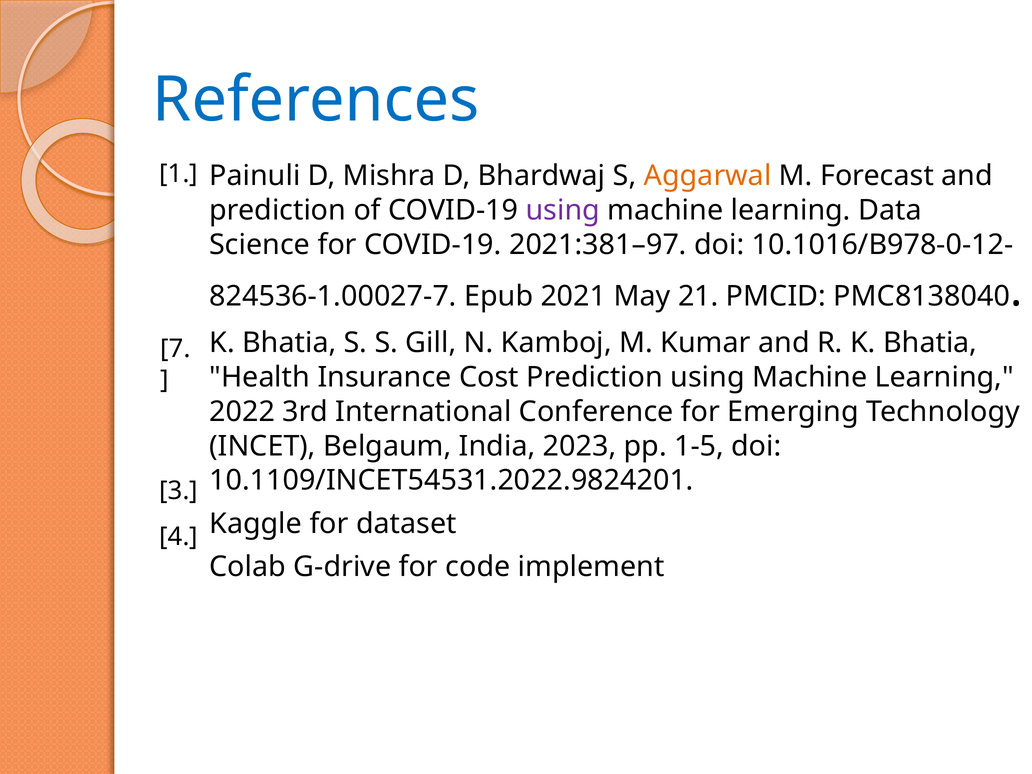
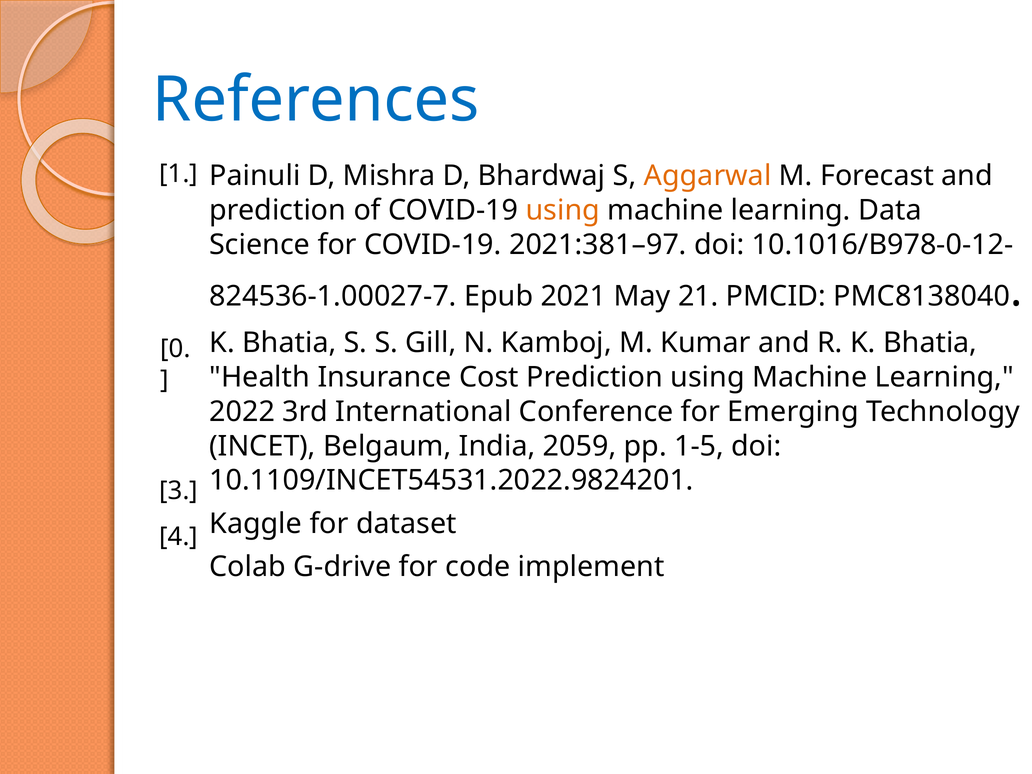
using at (563, 210) colour: purple -> orange
7: 7 -> 0
2023: 2023 -> 2059
